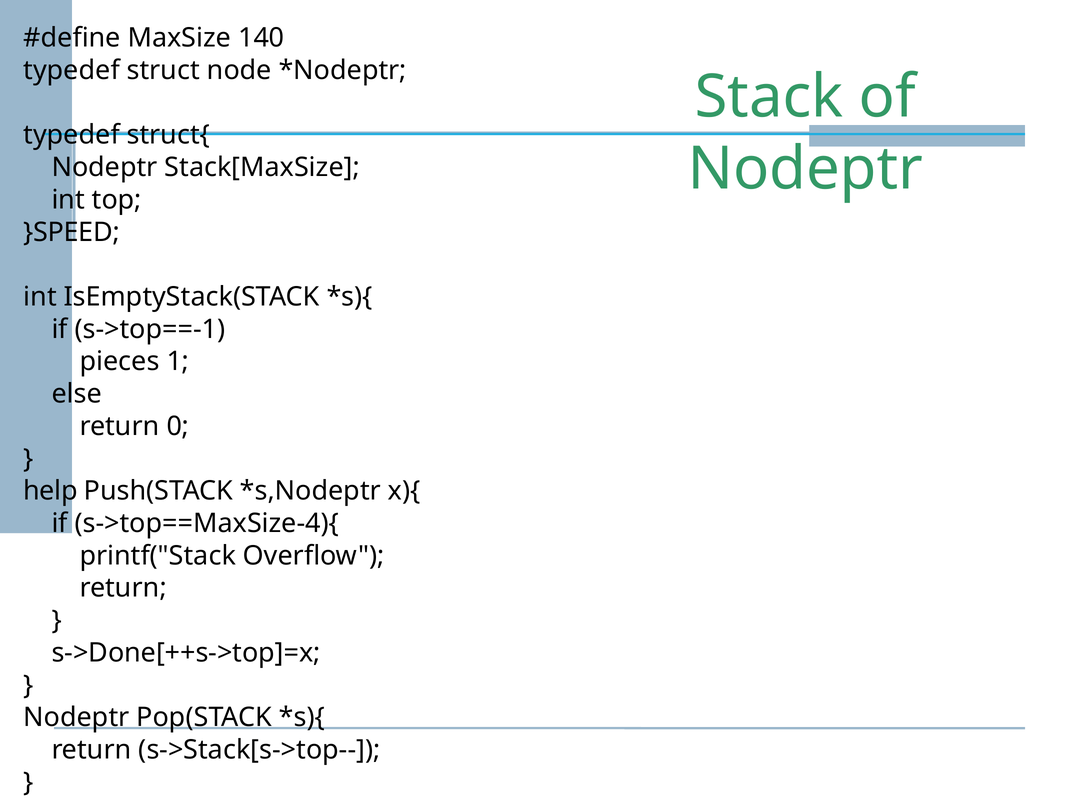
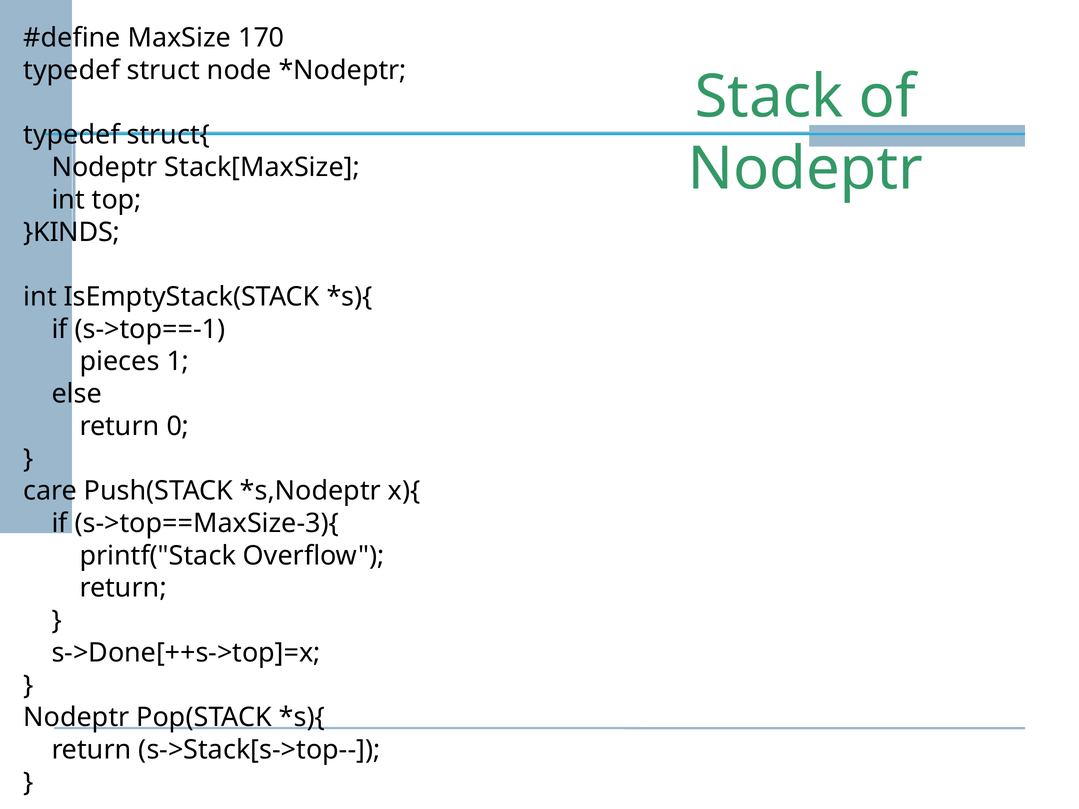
140: 140 -> 170
}SPEED: }SPEED -> }KINDS
help: help -> care
s->top==MaxSize-4){: s->top==MaxSize-4){ -> s->top==MaxSize-3){
